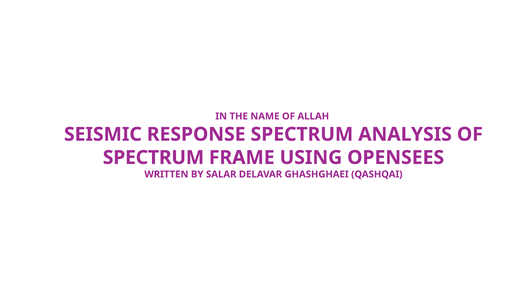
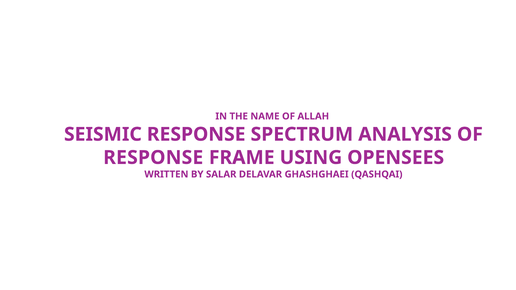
SPECTRUM at (153, 158): SPECTRUM -> RESPONSE
